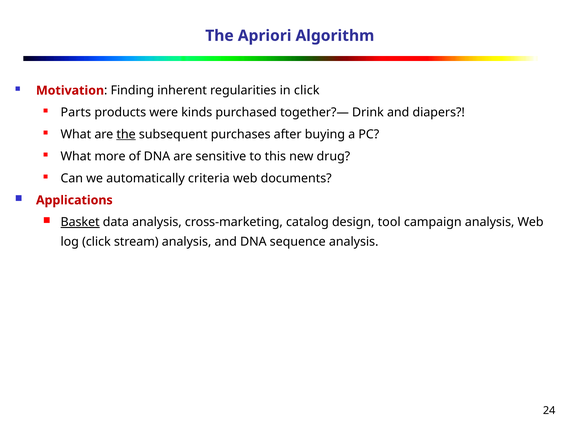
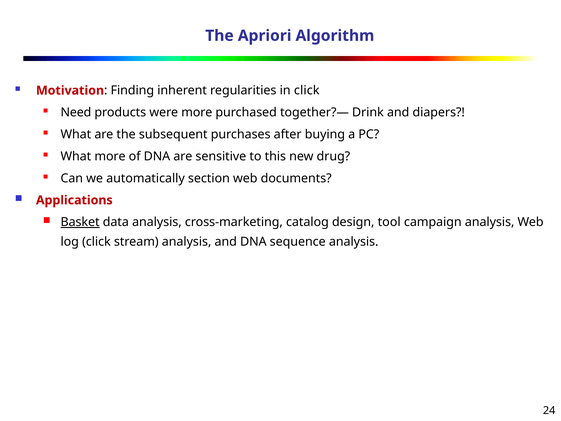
Parts: Parts -> Need
were kinds: kinds -> more
the at (126, 134) underline: present -> none
criteria: criteria -> section
